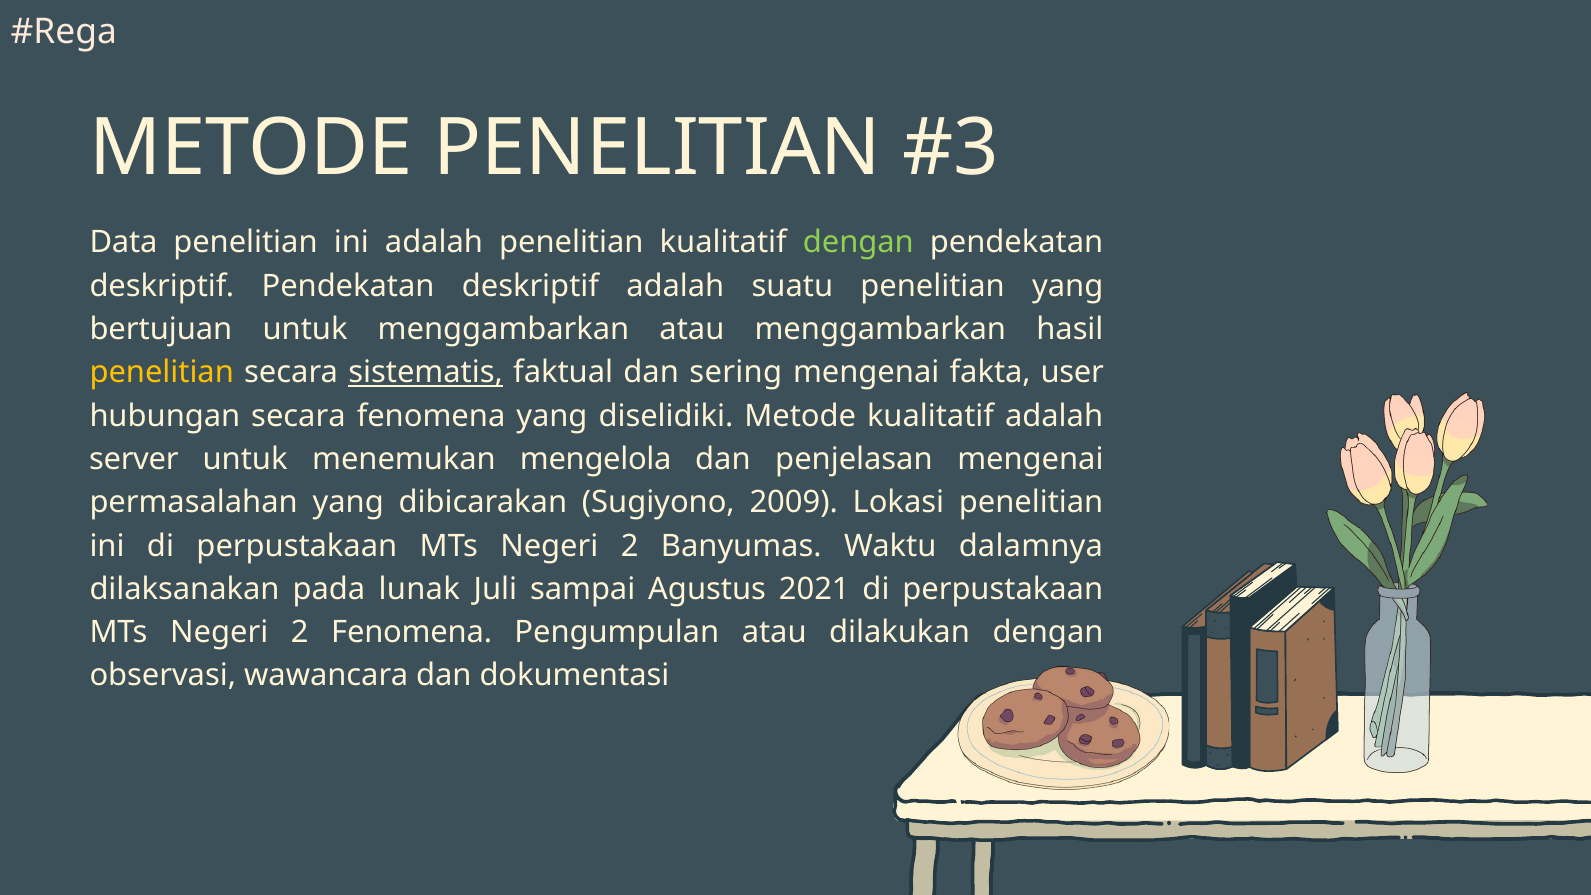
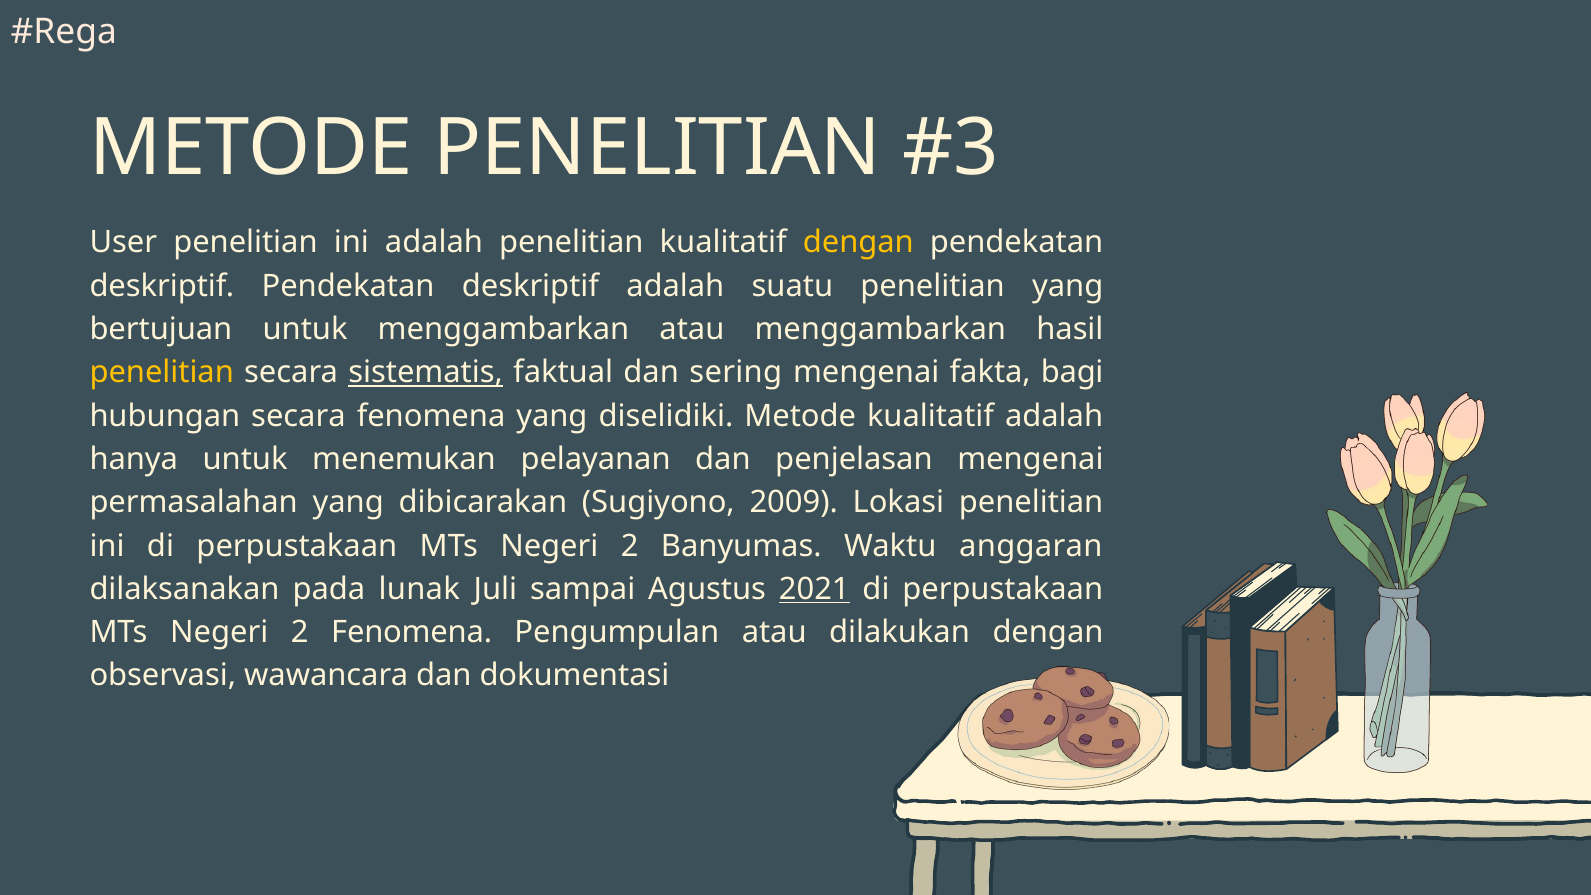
Data: Data -> User
dengan at (858, 243) colour: light green -> yellow
user: user -> bagi
server: server -> hanya
mengelola: mengelola -> pelayanan
dalamnya: dalamnya -> anggaran
2021 underline: none -> present
